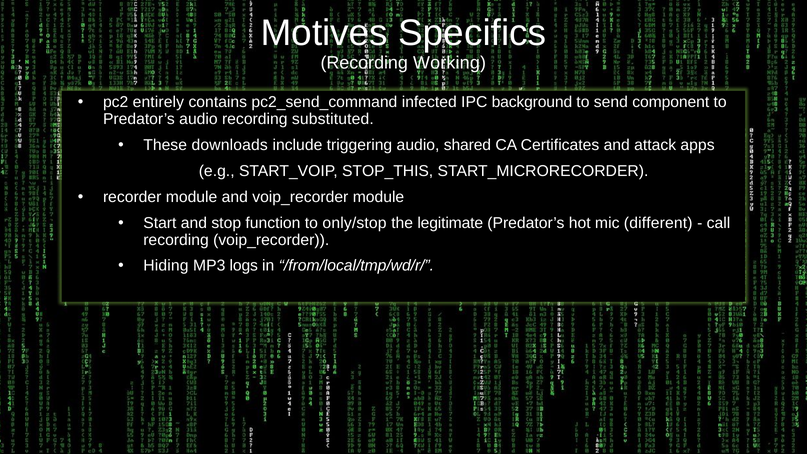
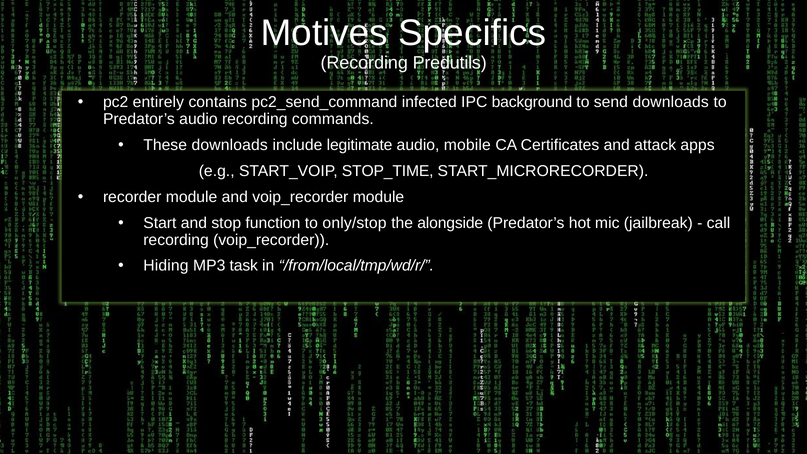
Working: Working -> Predutils
send component: component -> downloads
substituted: substituted -> commands
triggering: triggering -> legitimate
shared: shared -> mobile
STOP_THIS: STOP_THIS -> STOP_TIME
legitimate: legitimate -> alongside
different: different -> jailbreak
logs: logs -> task
